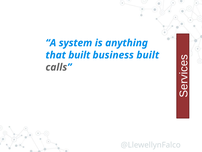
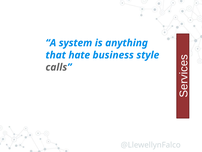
that built: built -> hate
business built: built -> style
